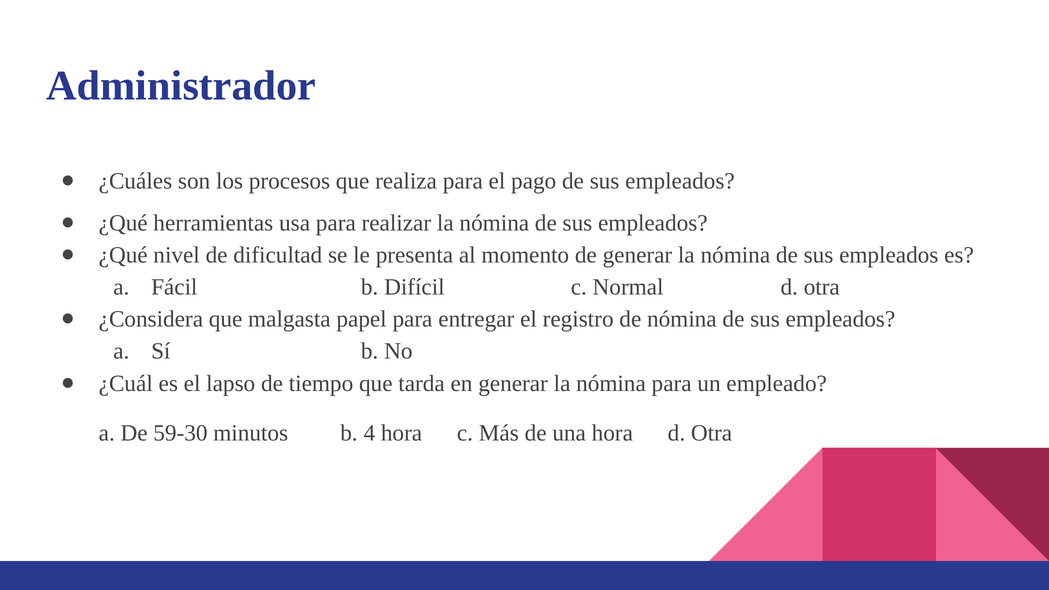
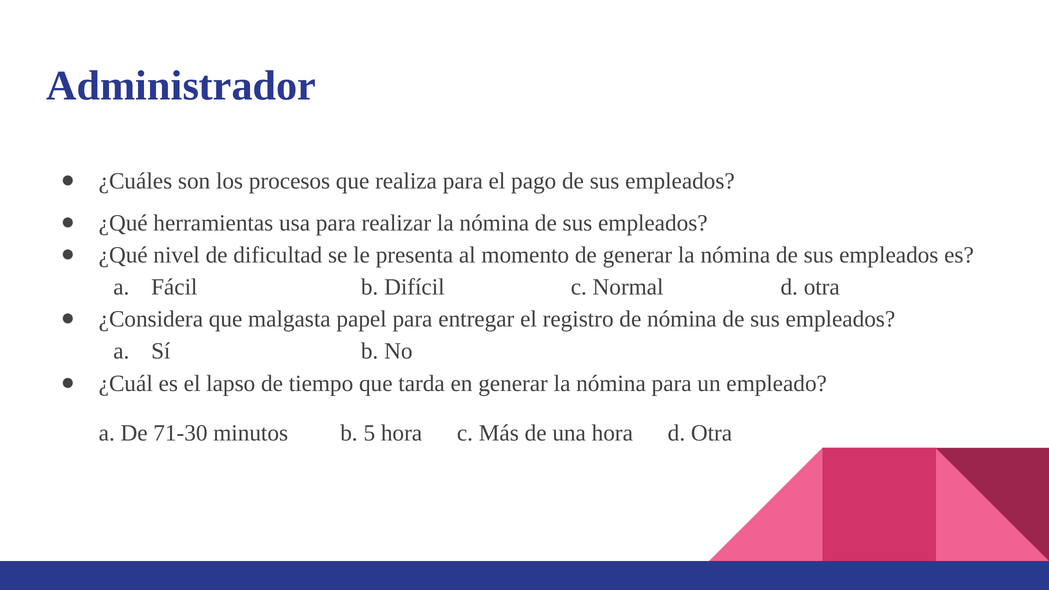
59-30: 59-30 -> 71-30
4: 4 -> 5
